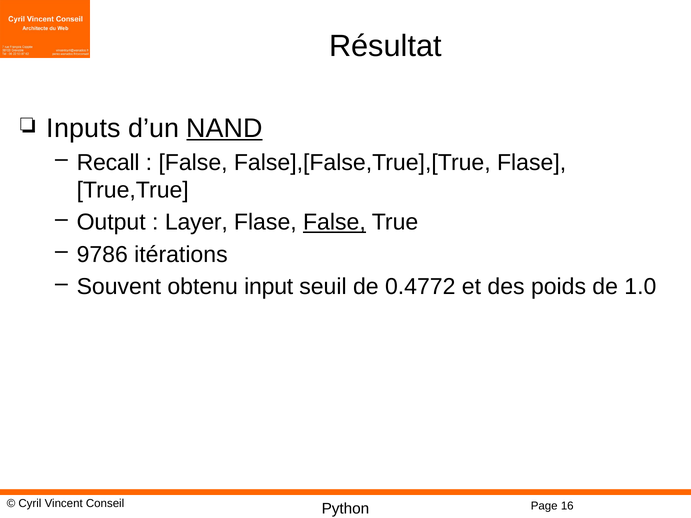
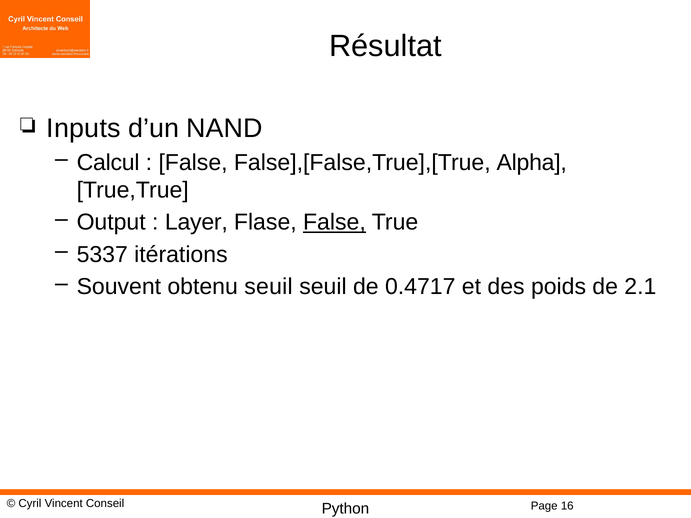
NAND underline: present -> none
Recall: Recall -> Calcul
False],[False,True],[True Flase: Flase -> Alpha
9786: 9786 -> 5337
obtenu input: input -> seuil
0.4772: 0.4772 -> 0.4717
1.0: 1.0 -> 2.1
